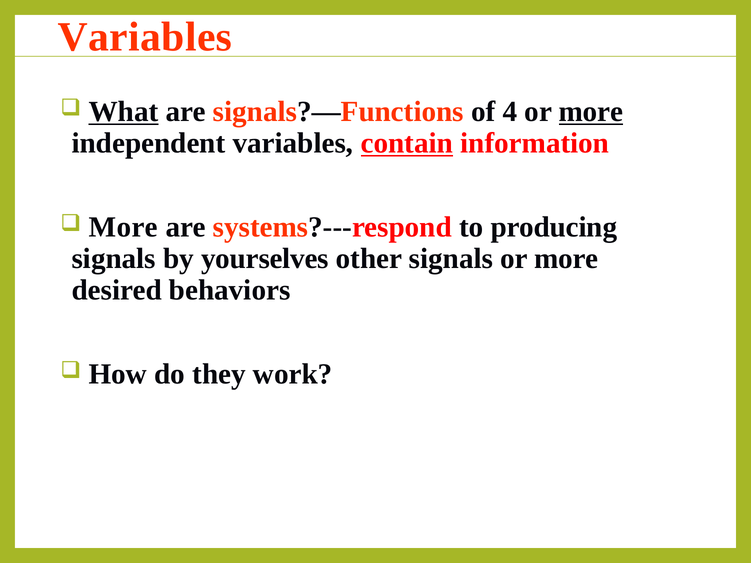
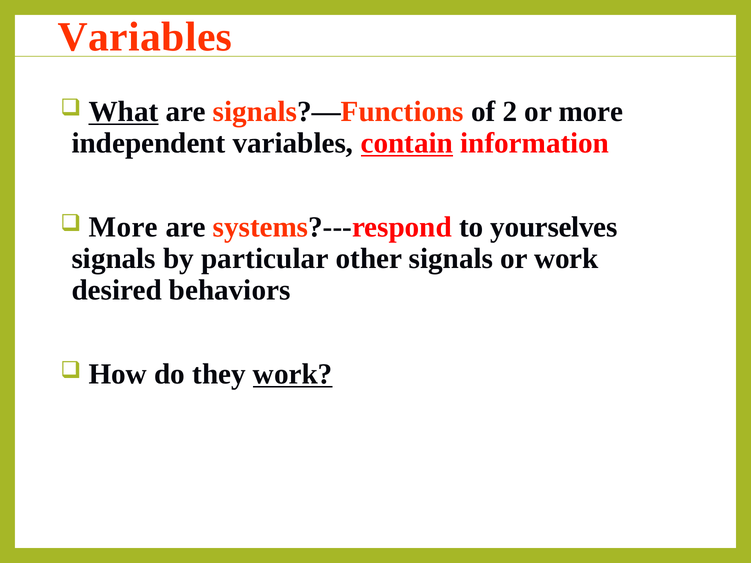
4: 4 -> 2
more at (591, 112) underline: present -> none
producing: producing -> yourselves
yourselves: yourselves -> particular
signals or more: more -> work
work at (293, 374) underline: none -> present
